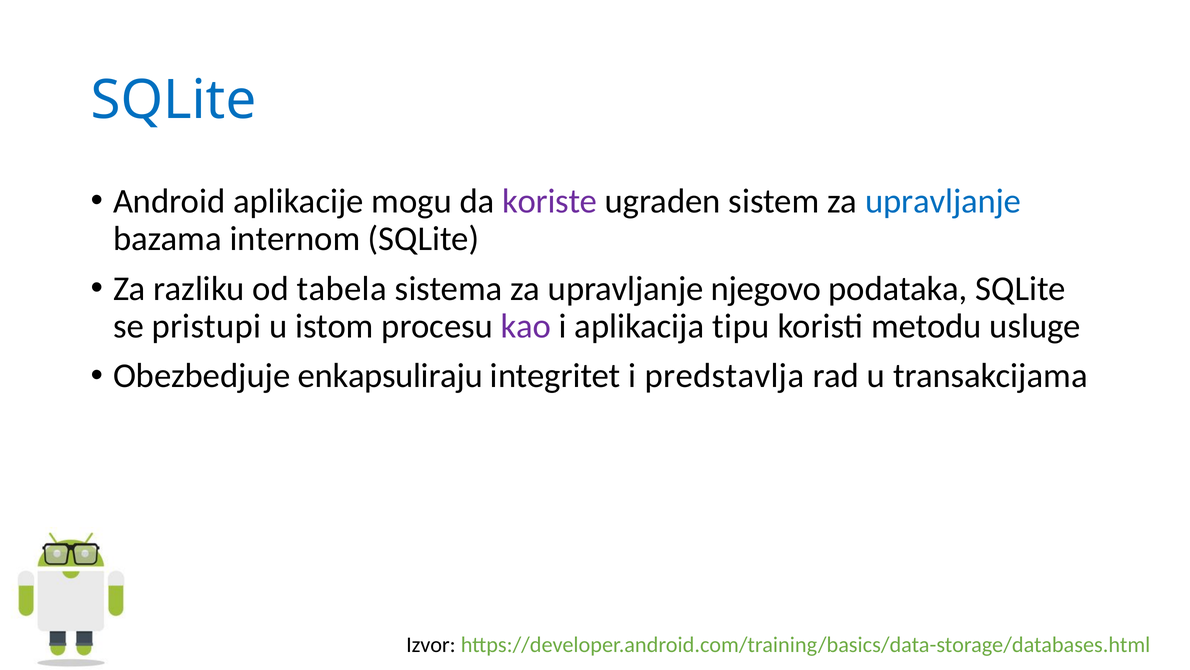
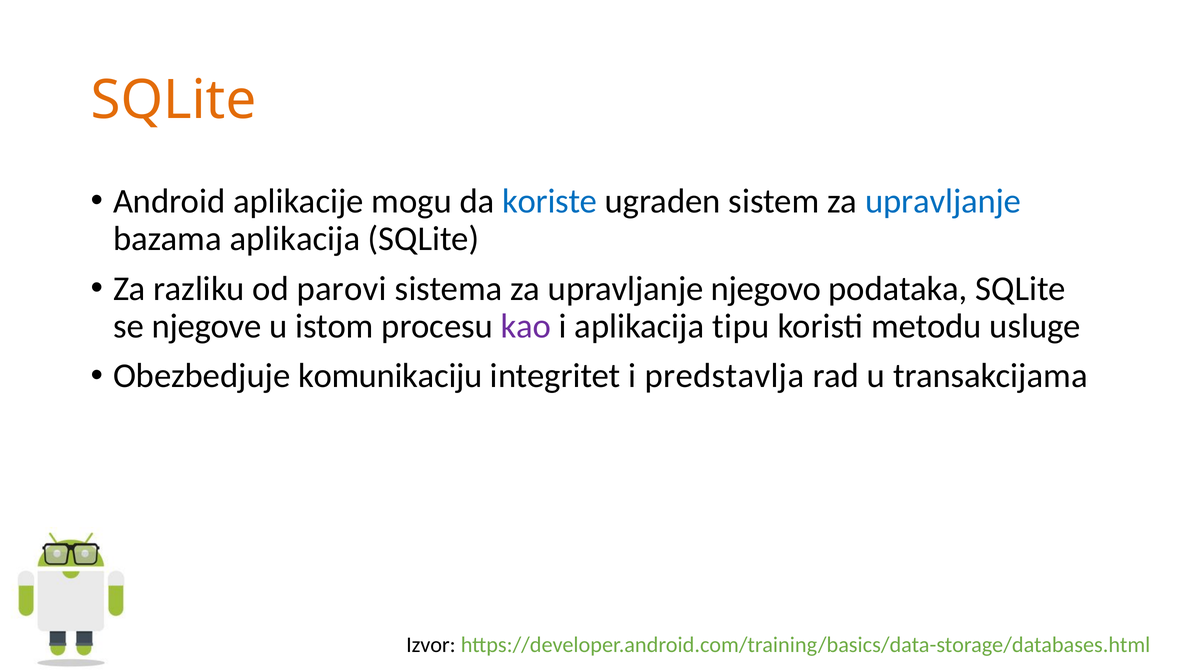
SQLite at (174, 100) colour: blue -> orange
koriste colour: purple -> blue
bazama internom: internom -> aplikacija
tabela: tabela -> parovi
pristupi: pristupi -> njegove
enkapsuliraju: enkapsuliraju -> komunikaciju
